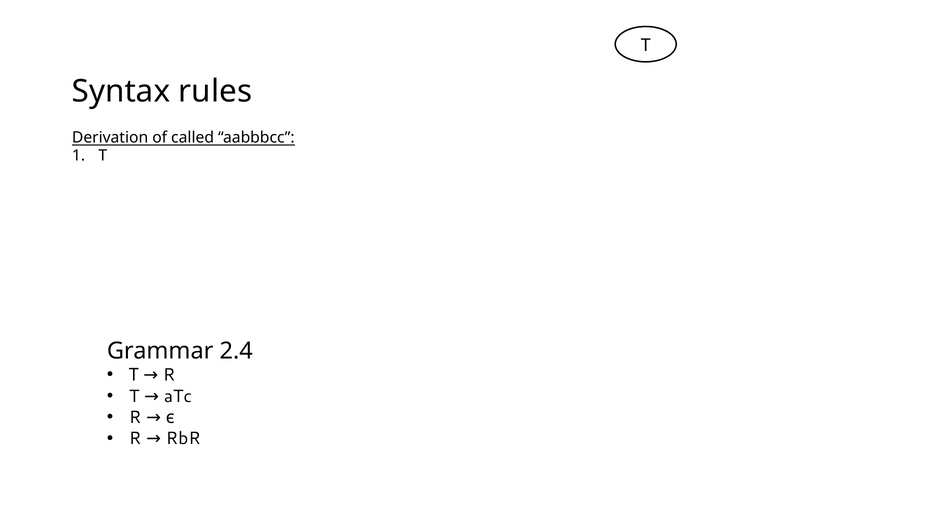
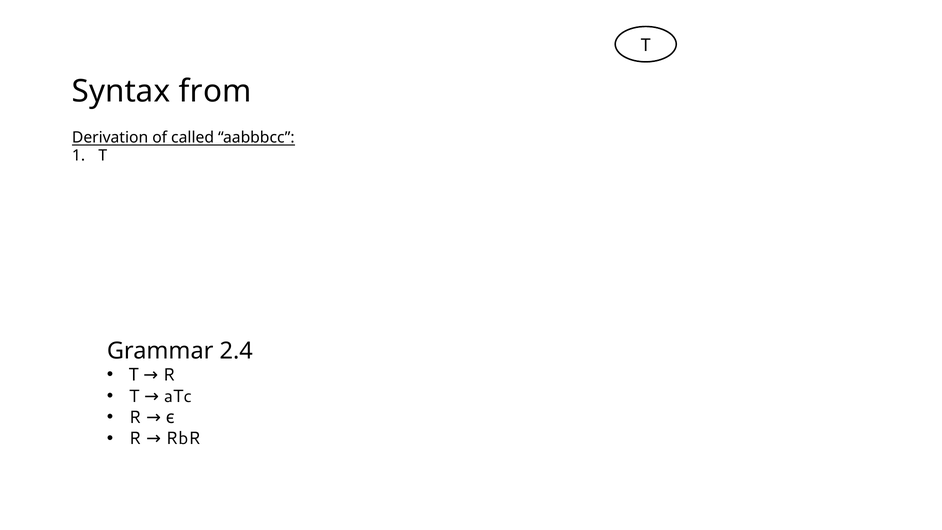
rules: rules -> from
